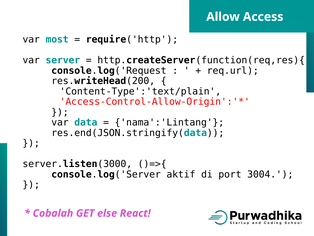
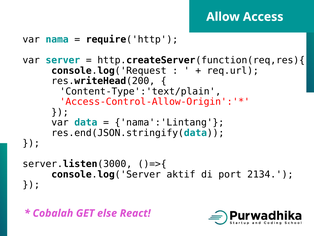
most: most -> nama
3004: 3004 -> 2134
